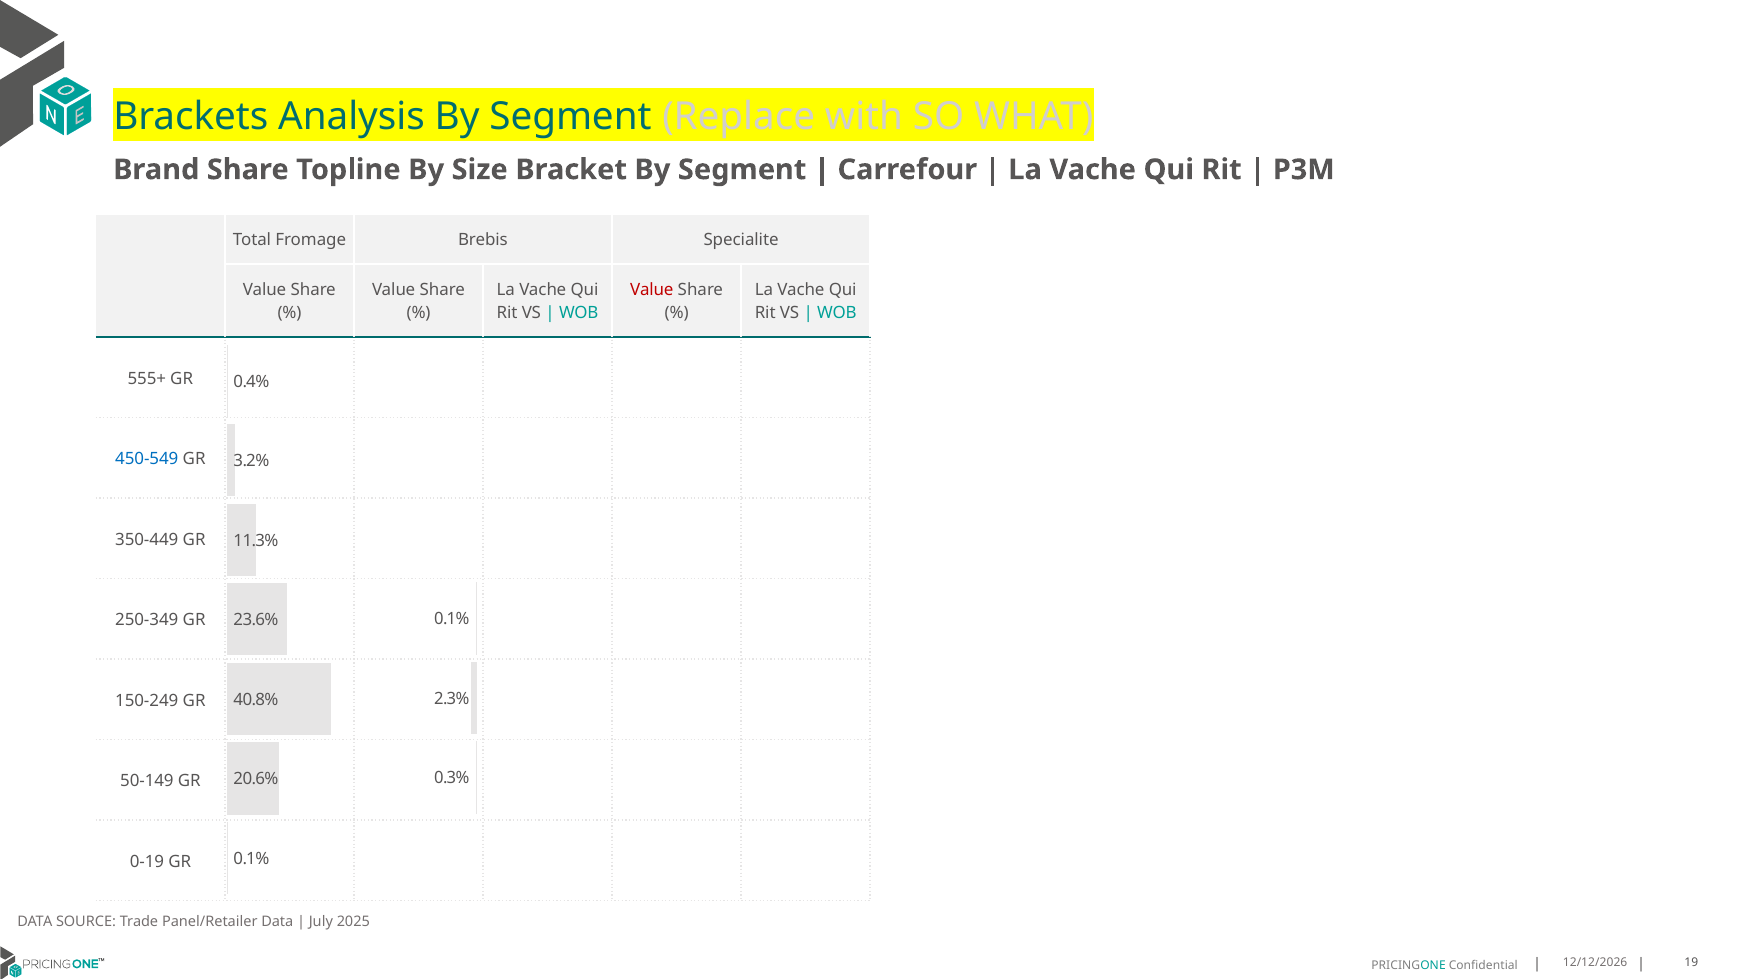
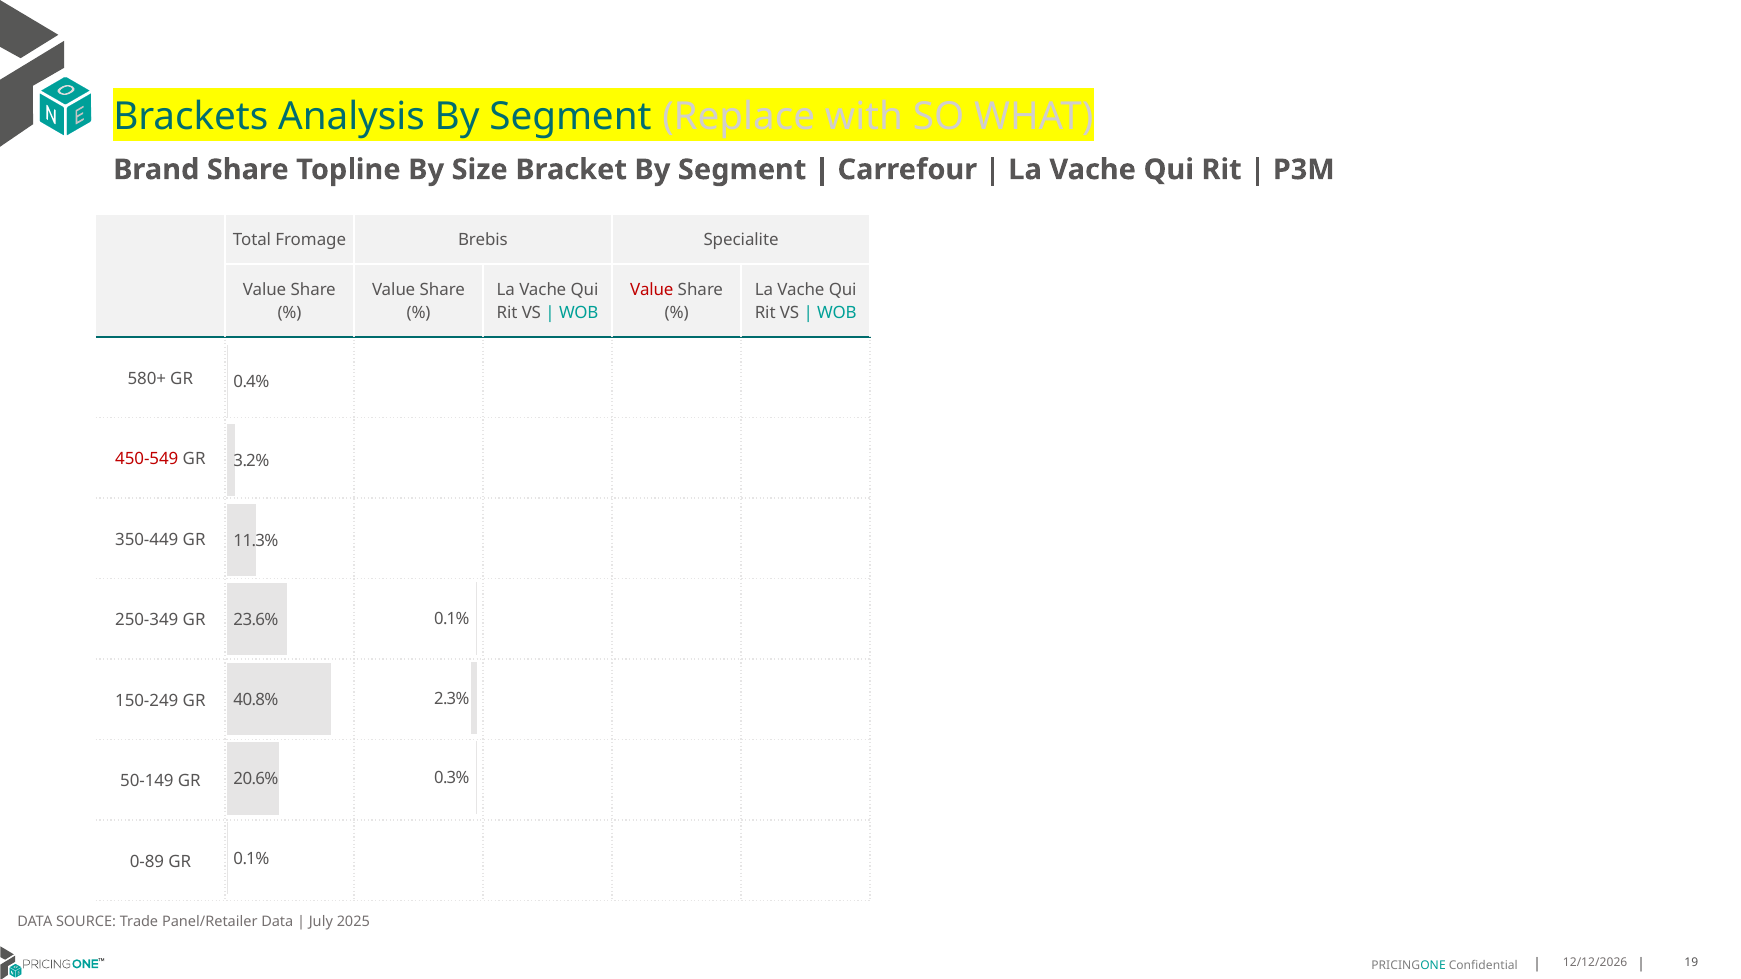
555+: 555+ -> 580+
450-549 colour: blue -> red
0-19: 0-19 -> 0-89
